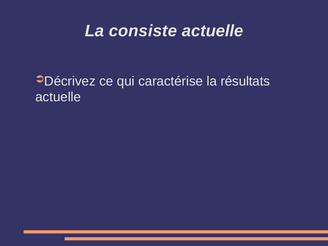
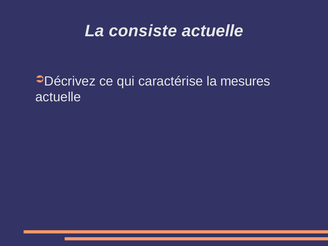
résultats: résultats -> mesures
